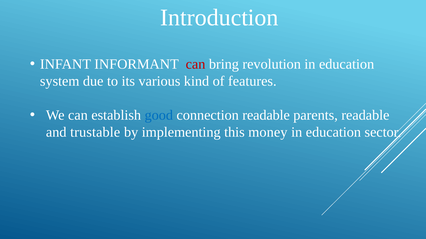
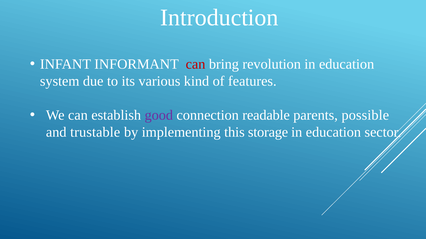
good colour: blue -> purple
parents readable: readable -> possible
money: money -> storage
